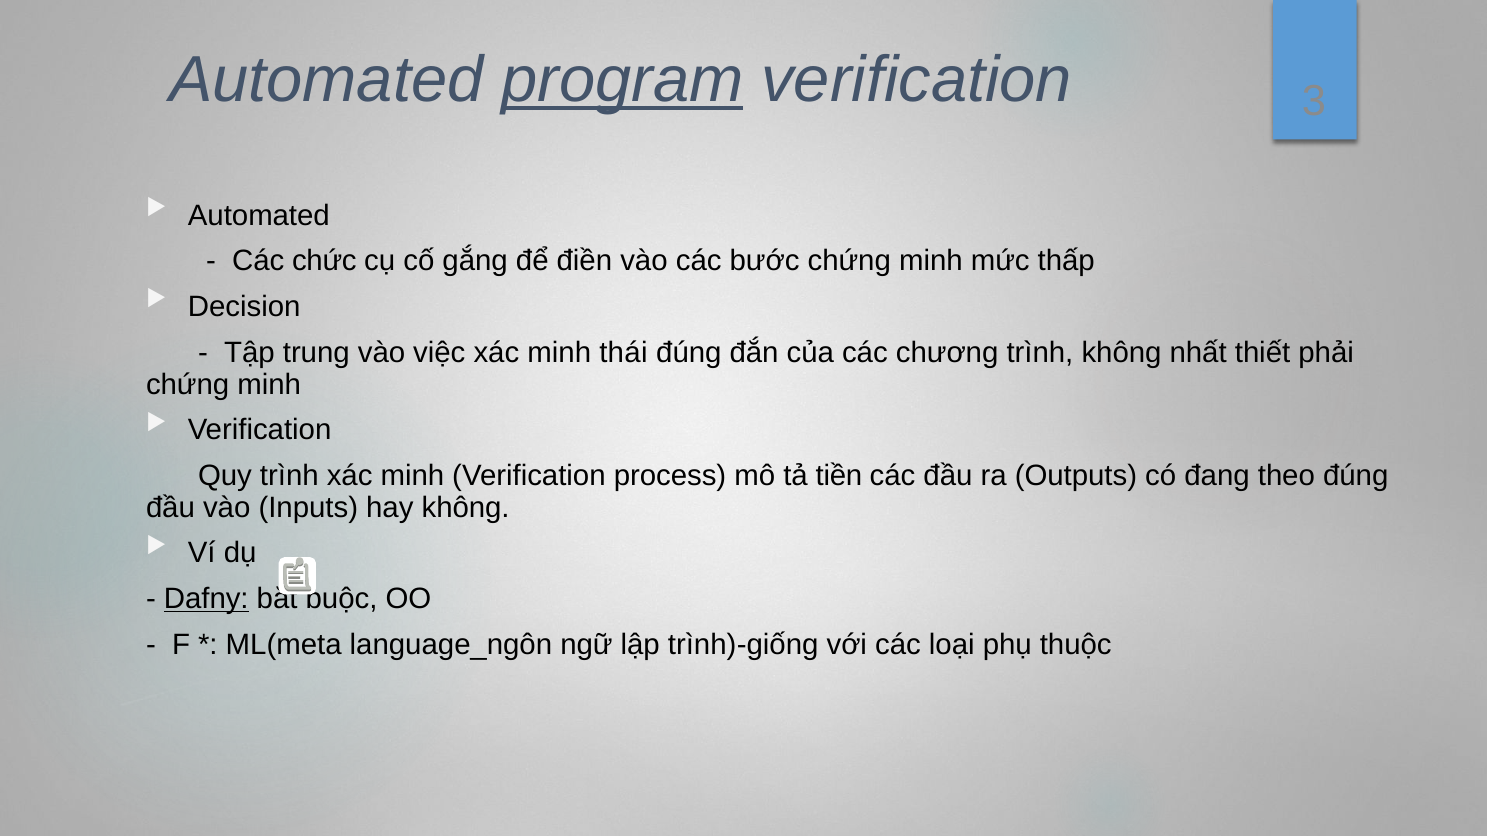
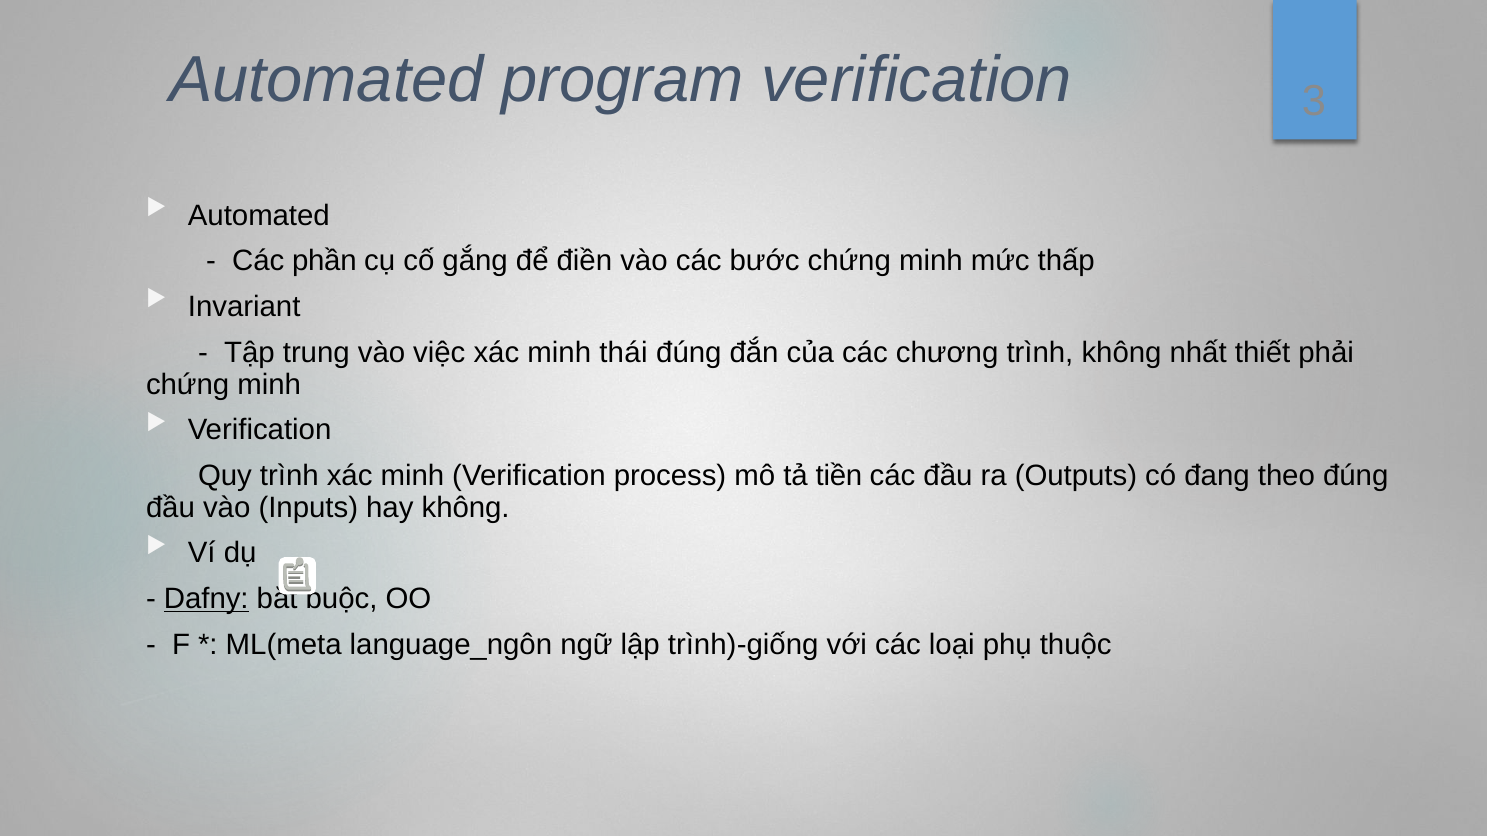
program underline: present -> none
chức: chức -> phần
Decision: Decision -> Invariant
